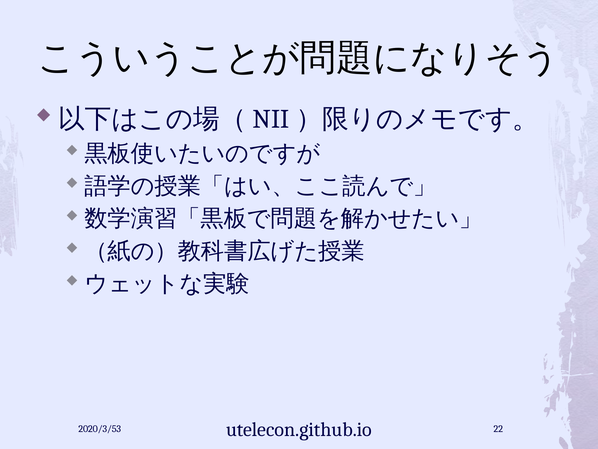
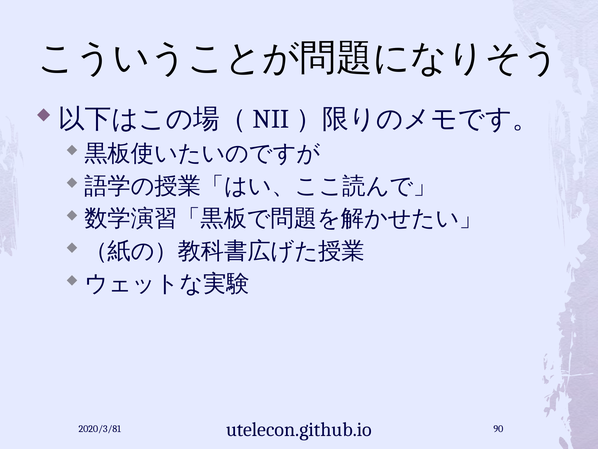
2020/3/53: 2020/3/53 -> 2020/3/81
22: 22 -> 90
